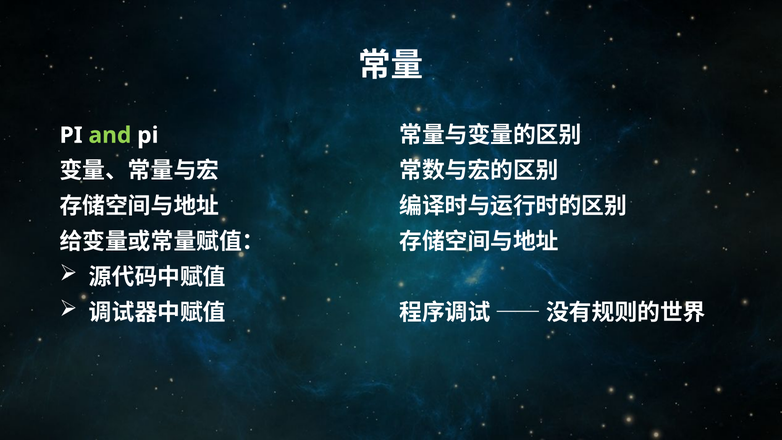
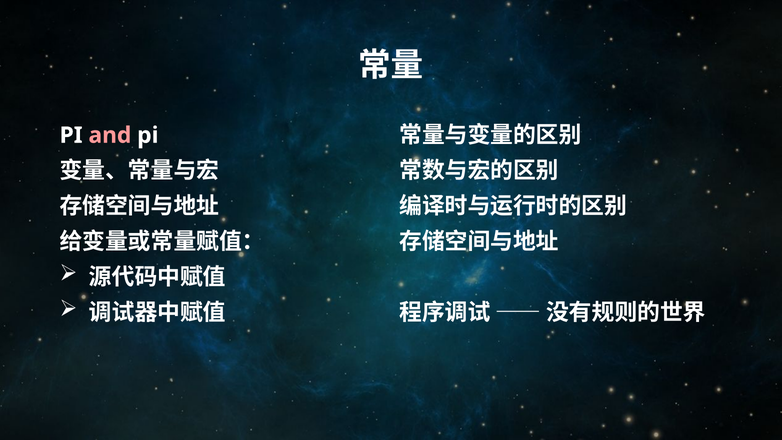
and colour: light green -> pink
